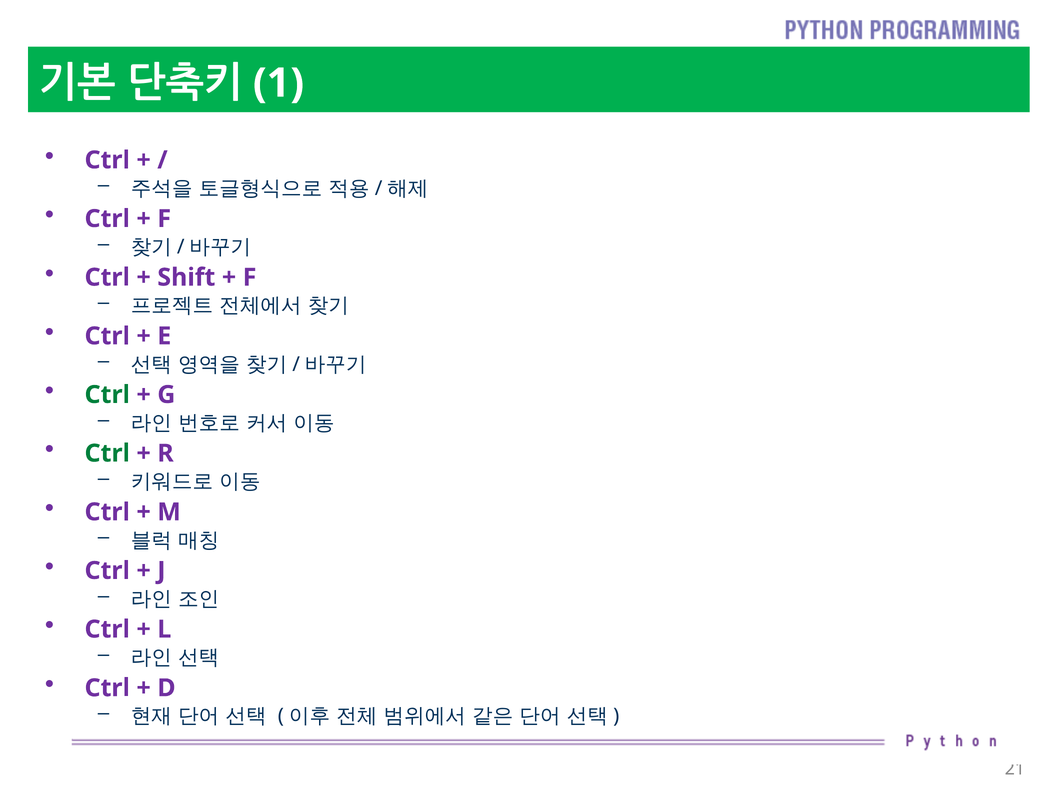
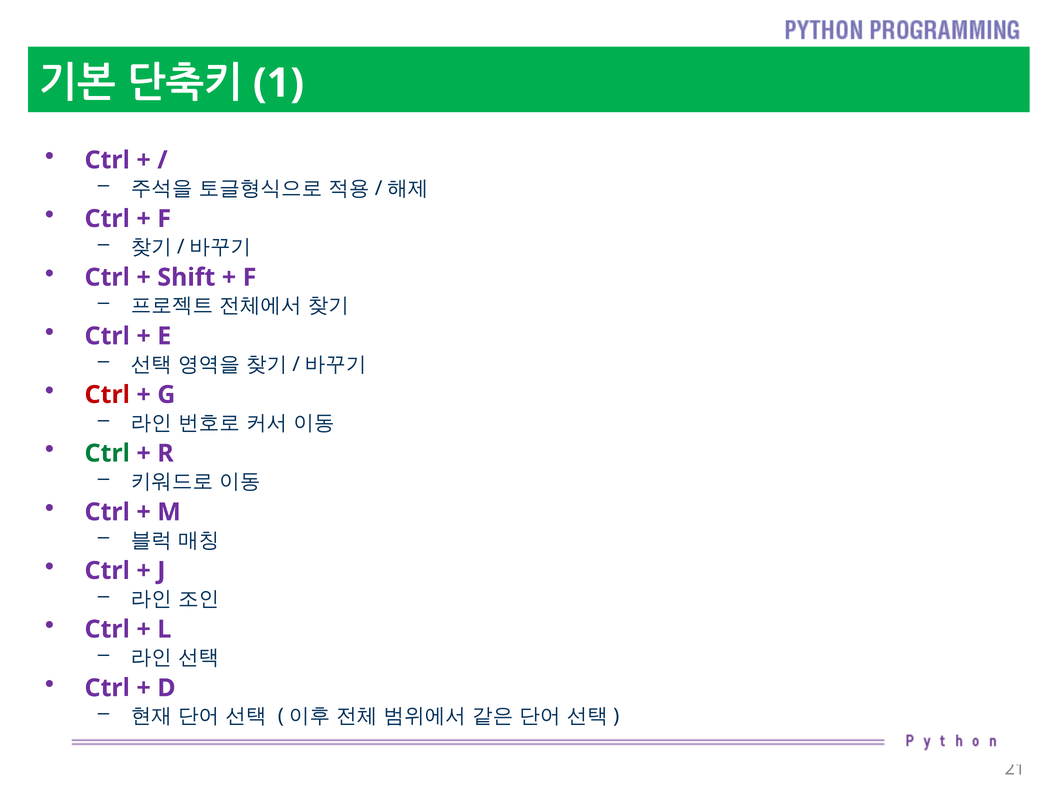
Ctrl at (107, 395) colour: green -> red
